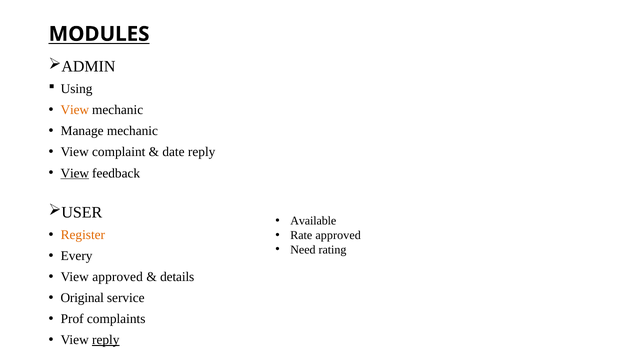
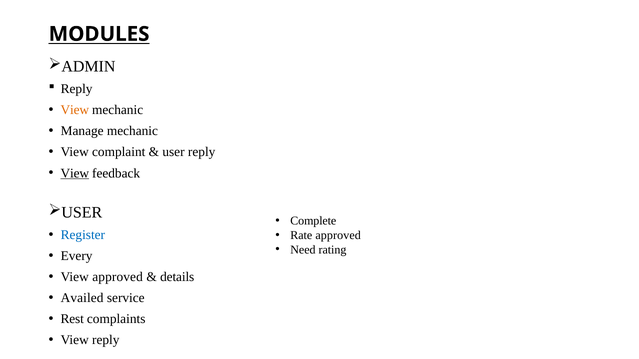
Using at (77, 89): Using -> Reply
date: date -> user
Available: Available -> Complete
Register colour: orange -> blue
Original: Original -> Availed
Prof: Prof -> Rest
reply at (106, 340) underline: present -> none
